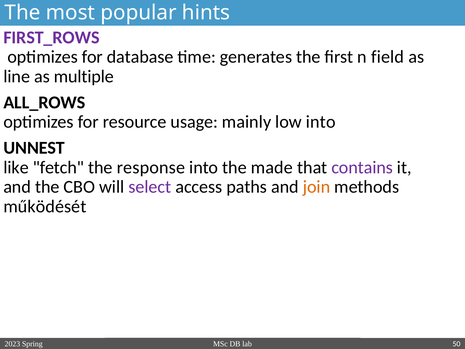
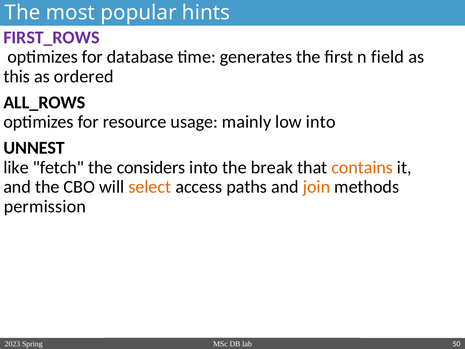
line: line -> this
multiple: multiple -> ordered
response: response -> considers
made: made -> break
contains colour: purple -> orange
select colour: purple -> orange
működését: működését -> permission
